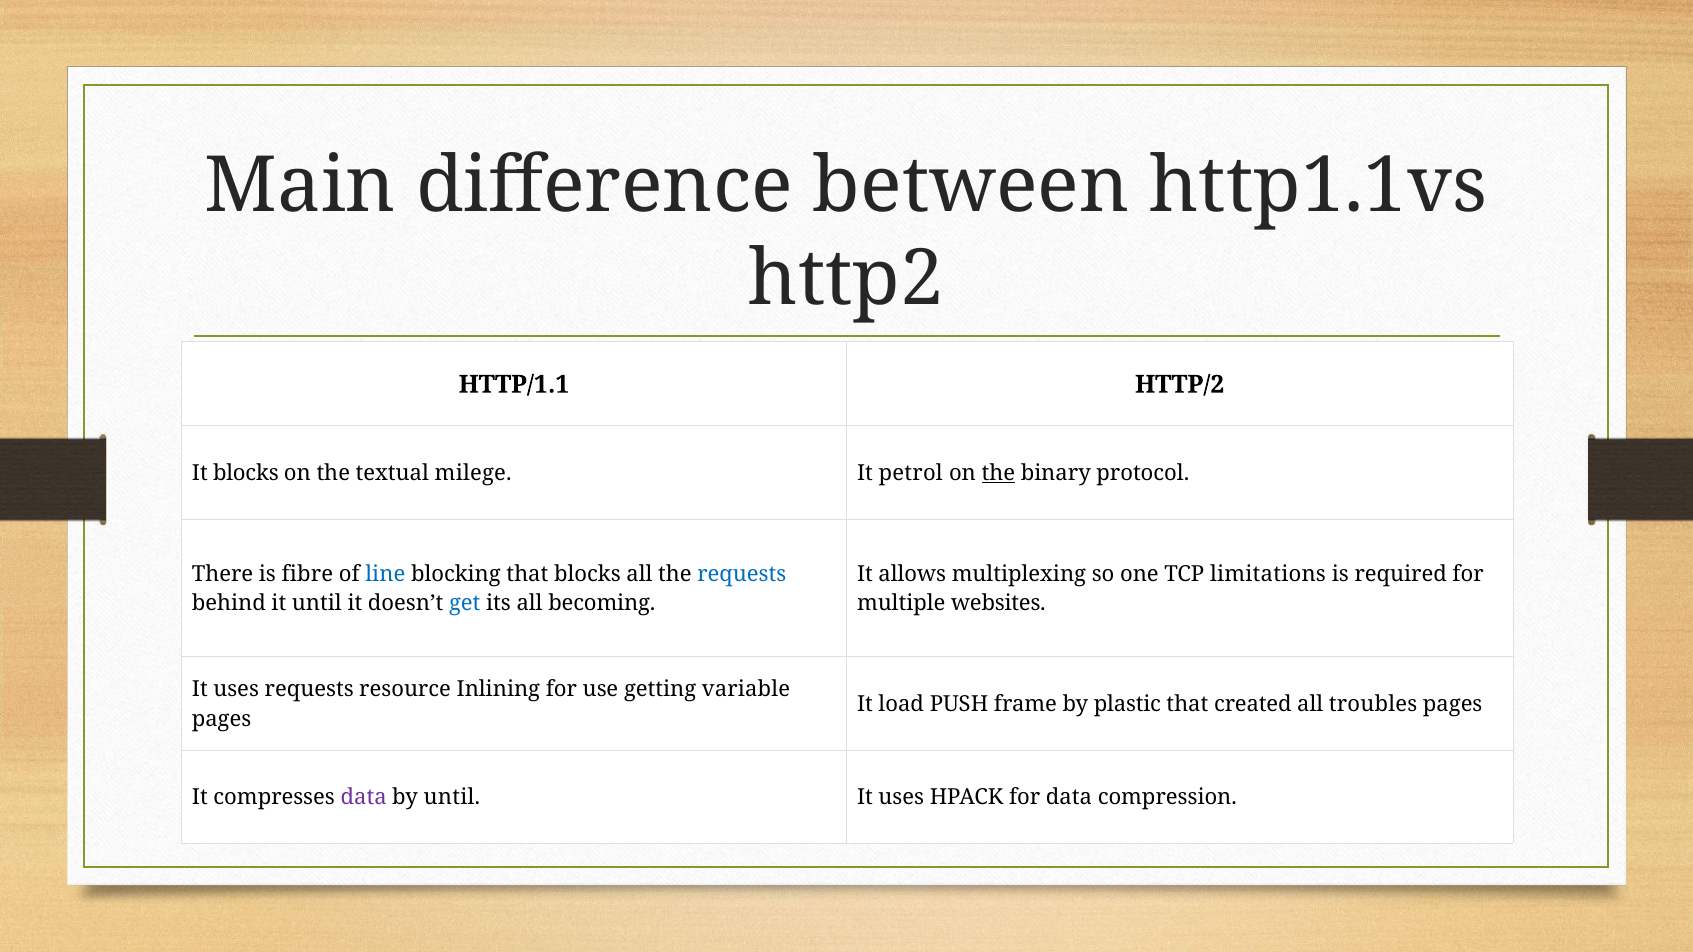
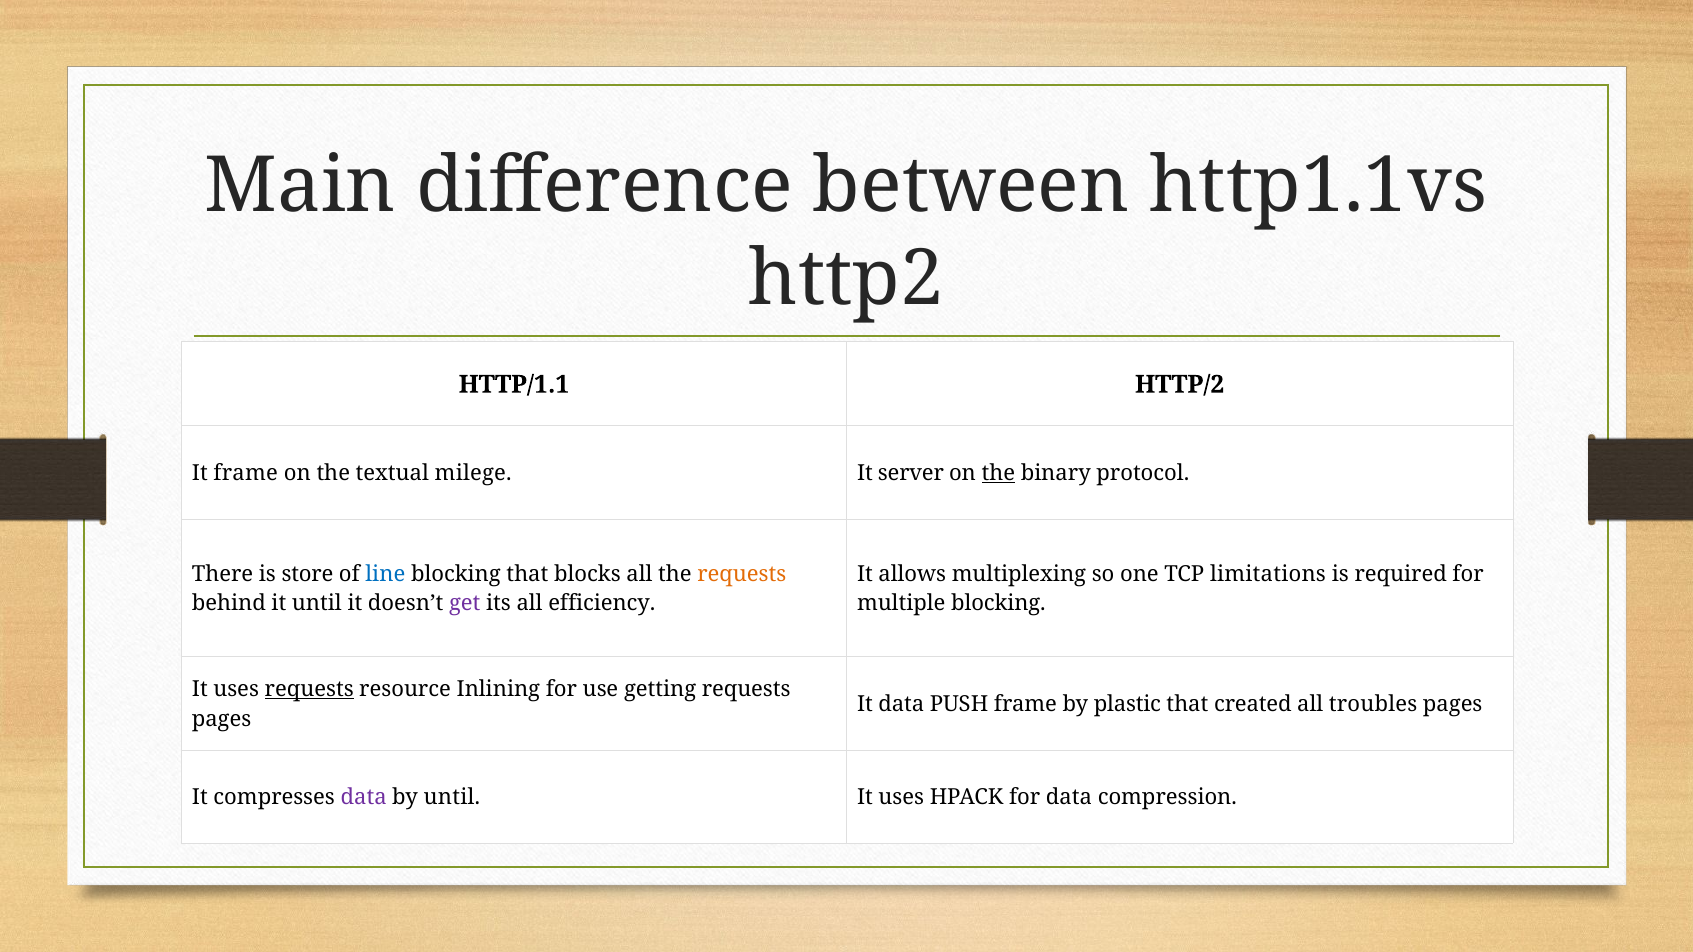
It blocks: blocks -> frame
petrol: petrol -> server
fibre: fibre -> store
requests at (742, 574) colour: blue -> orange
get colour: blue -> purple
becoming: becoming -> efficiency
multiple websites: websites -> blocking
requests at (309, 690) underline: none -> present
getting variable: variable -> requests
It load: load -> data
